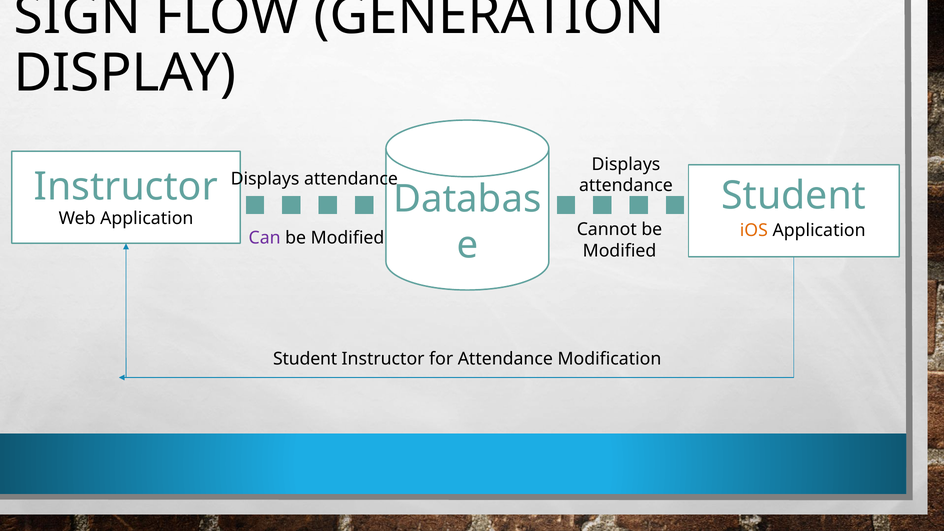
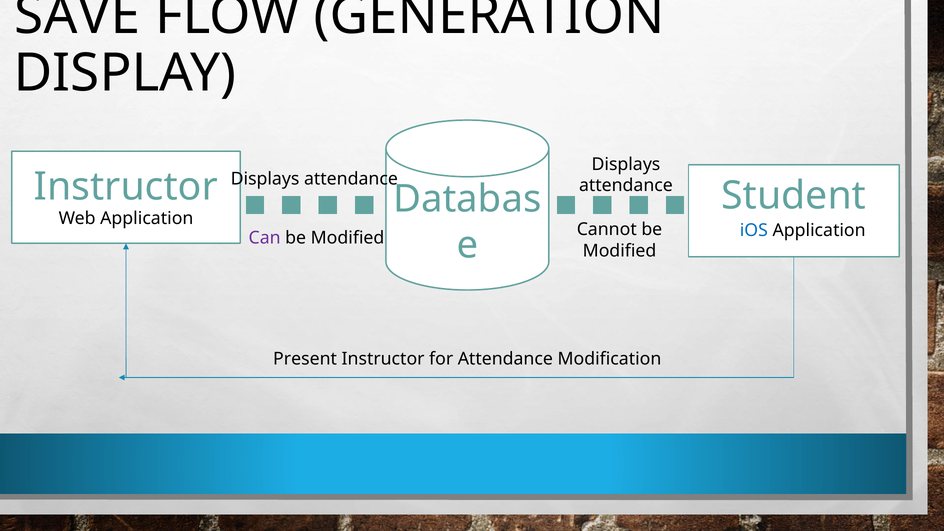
SIGN: SIGN -> SAVE
iOS colour: orange -> blue
Student at (305, 359): Student -> Present
